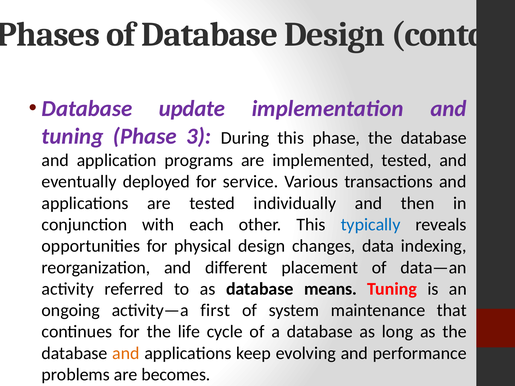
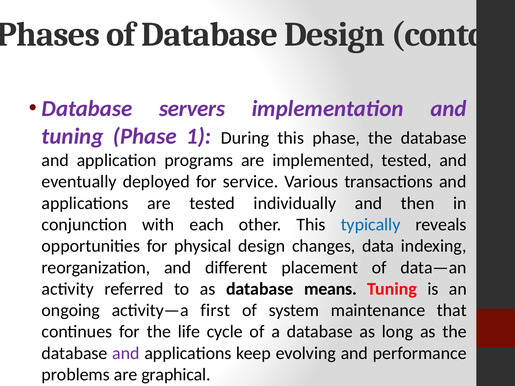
update: update -> servers
3: 3 -> 1
and at (126, 353) colour: orange -> purple
becomes: becomes -> graphical
